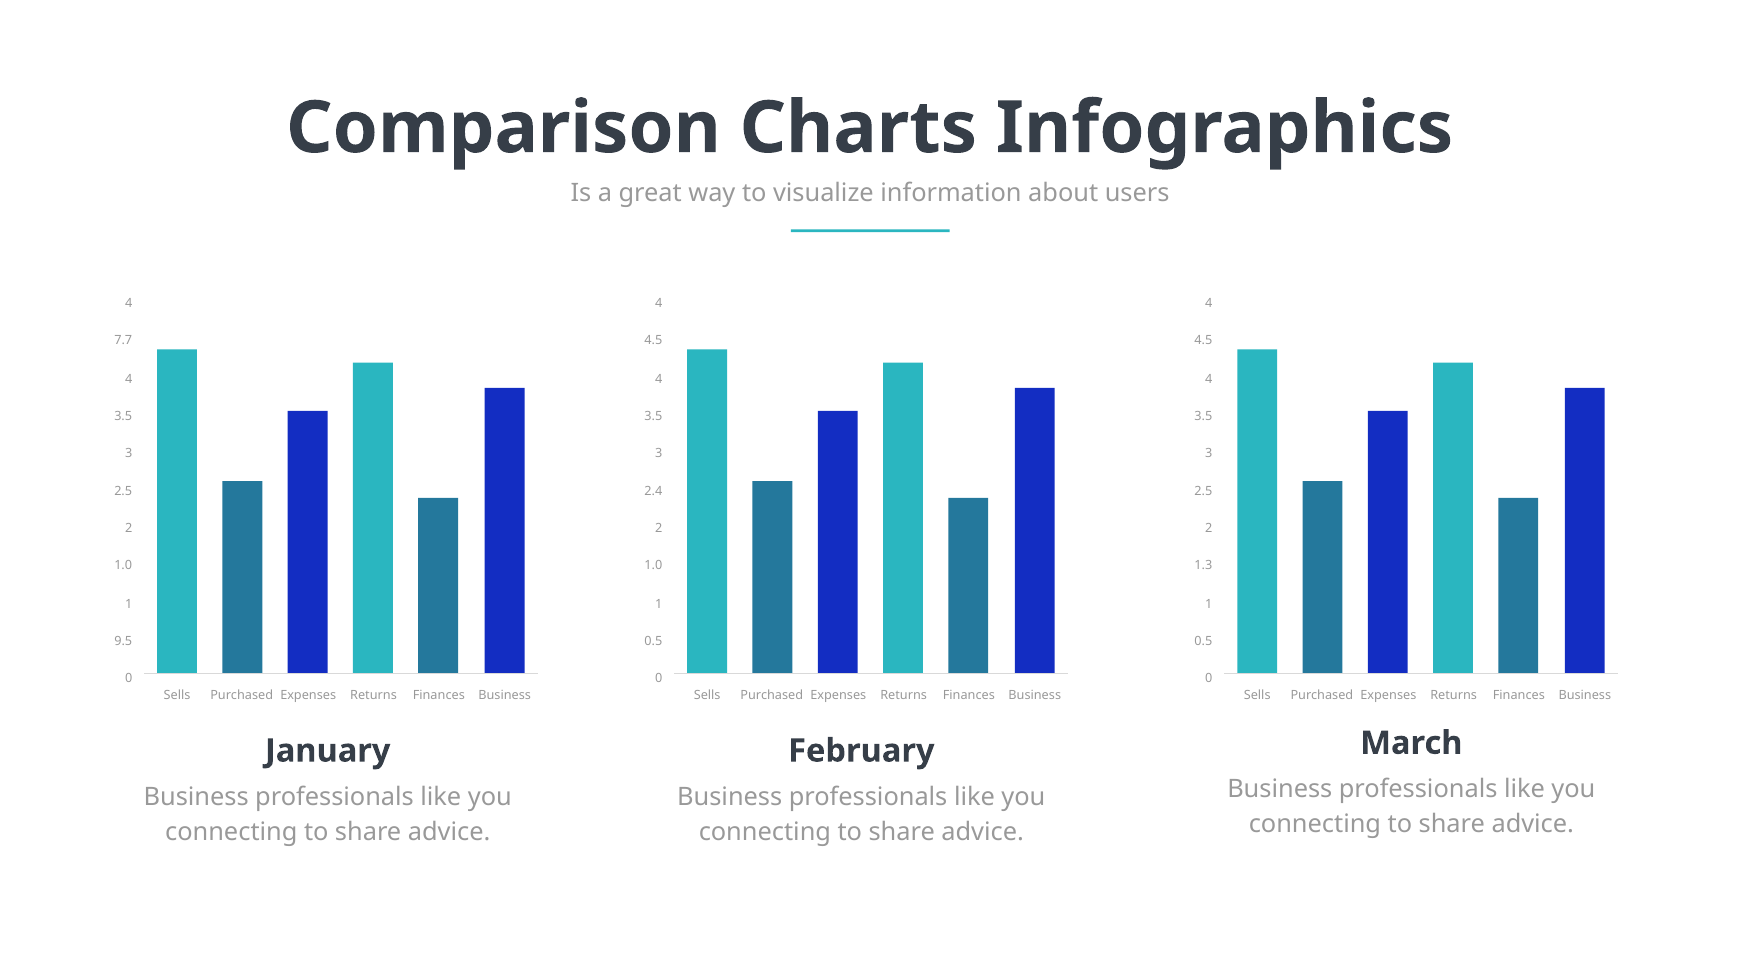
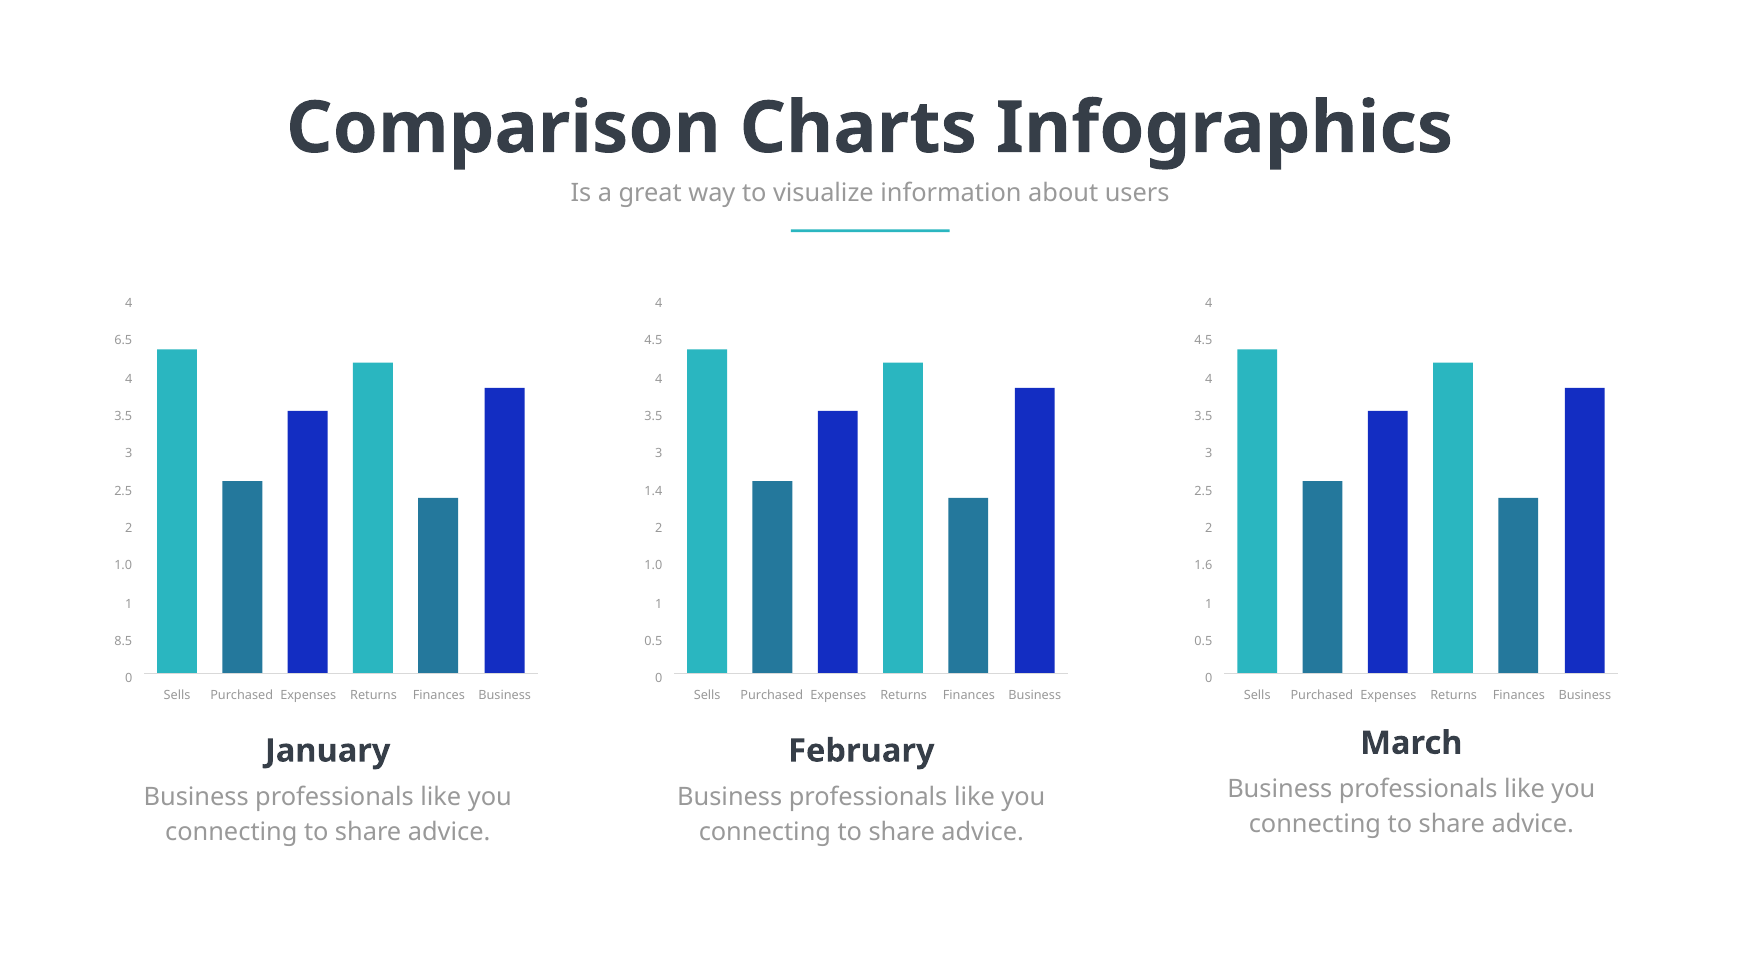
7.7: 7.7 -> 6.5
2.4: 2.4 -> 1.4
1.3: 1.3 -> 1.6
9.5: 9.5 -> 8.5
